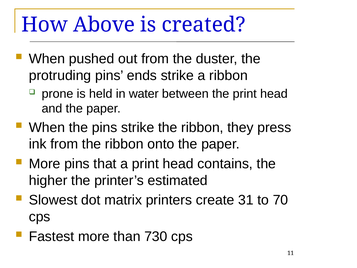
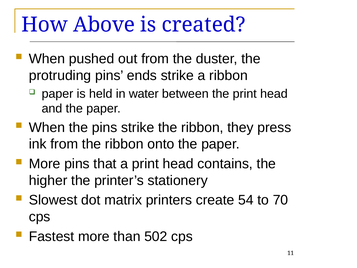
prone at (57, 94): prone -> paper
estimated: estimated -> stationery
31: 31 -> 54
730: 730 -> 502
